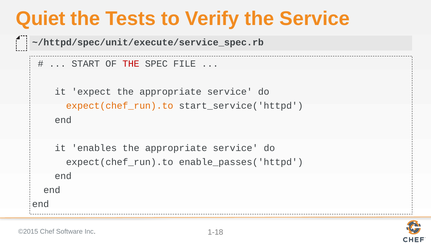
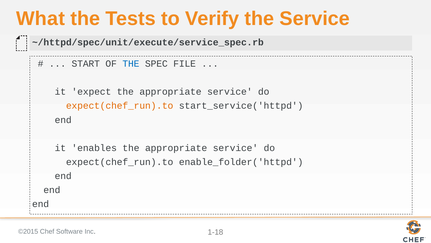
Quiet: Quiet -> What
THE at (131, 64) colour: red -> blue
enable_passes('httpd: enable_passes('httpd -> enable_folder('httpd
